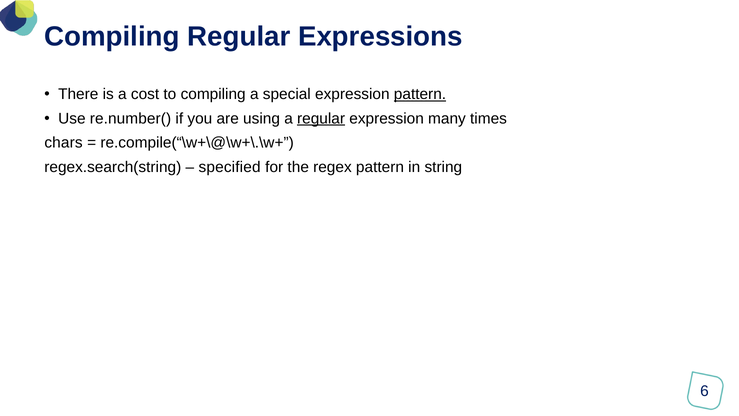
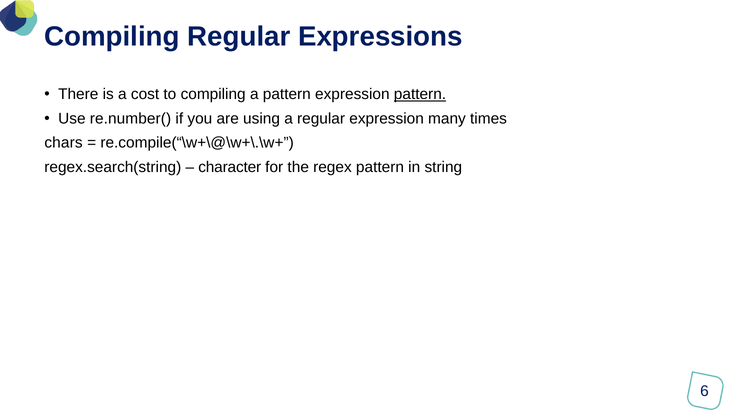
a special: special -> pattern
regular at (321, 118) underline: present -> none
specified: specified -> character
